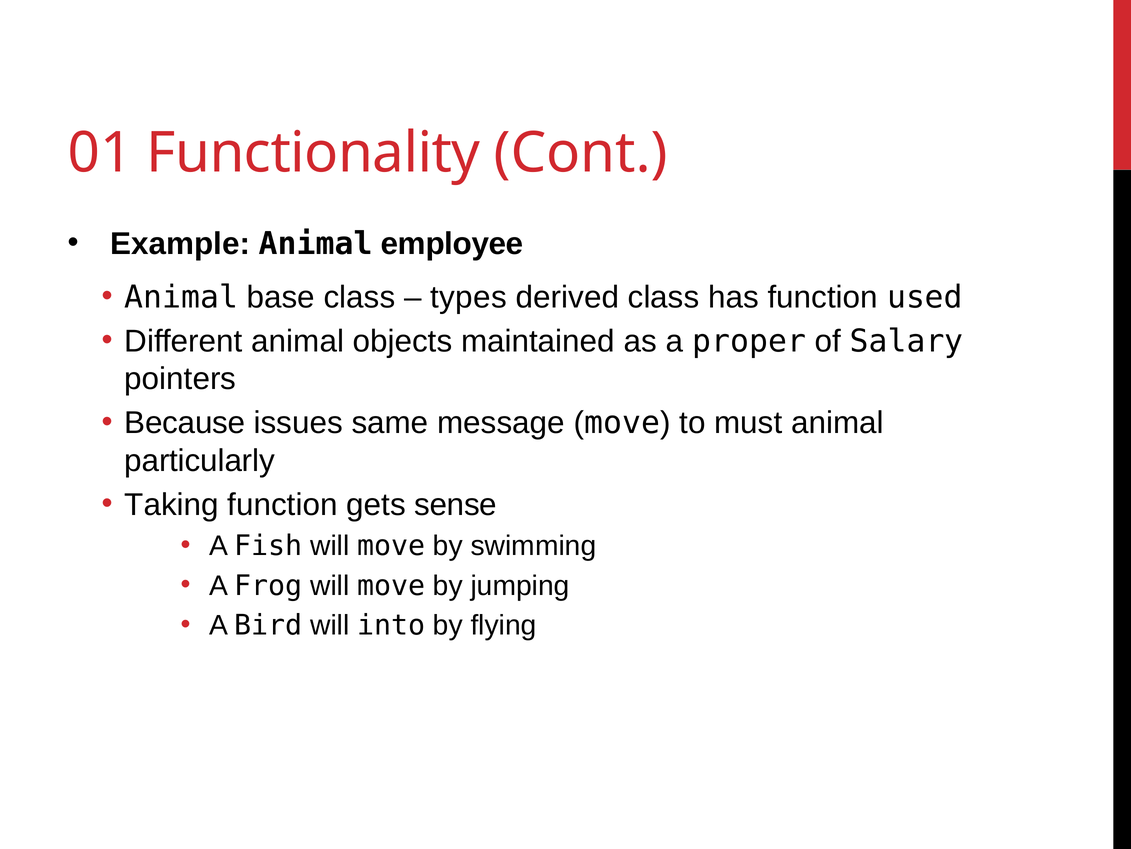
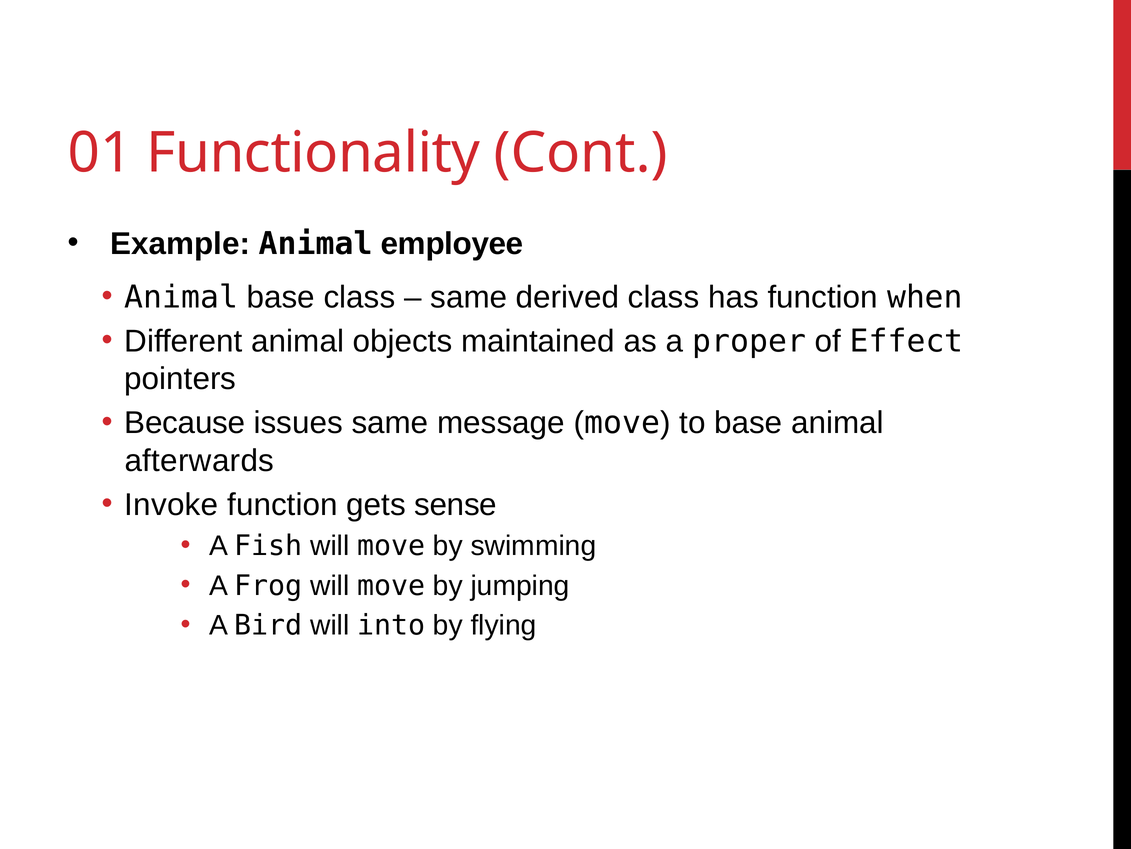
types at (469, 297): types -> same
used: used -> when
Salary: Salary -> Effect
to must: must -> base
particularly: particularly -> afterwards
Taking: Taking -> Invoke
